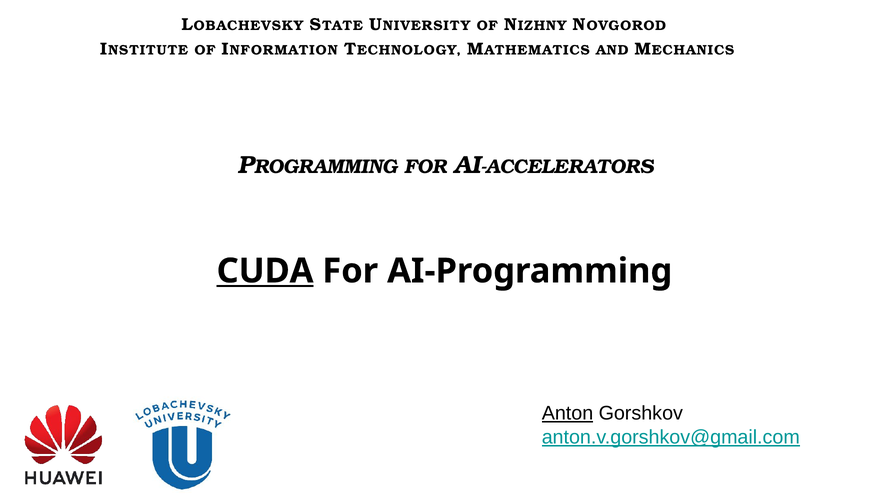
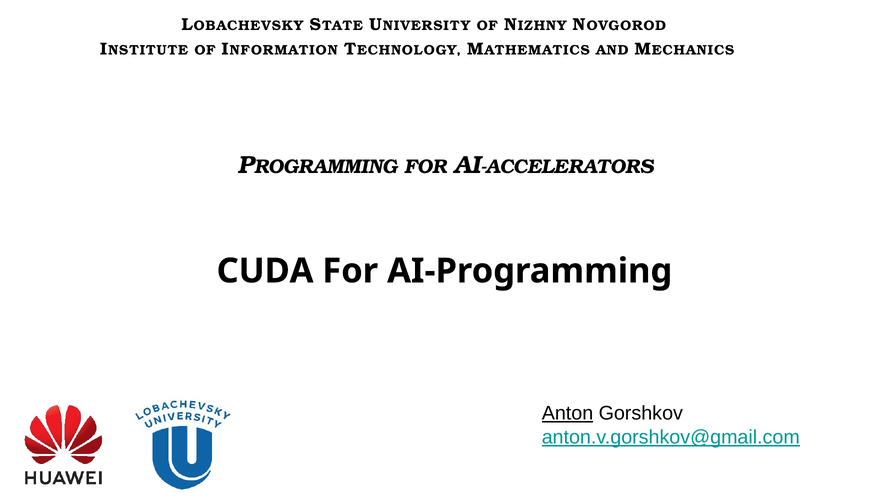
CUDA underline: present -> none
